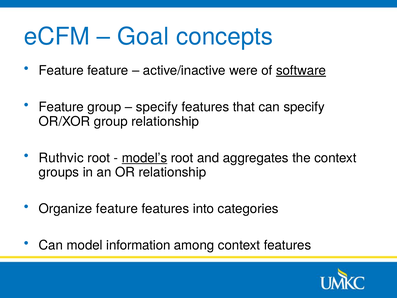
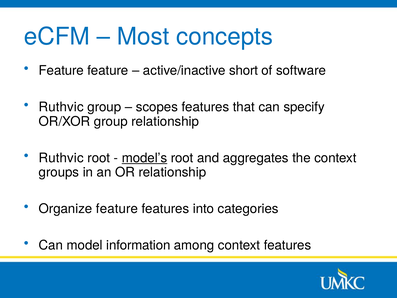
Goal: Goal -> Most
were: were -> short
software underline: present -> none
Feature at (61, 107): Feature -> Ruthvic
specify at (157, 107): specify -> scopes
